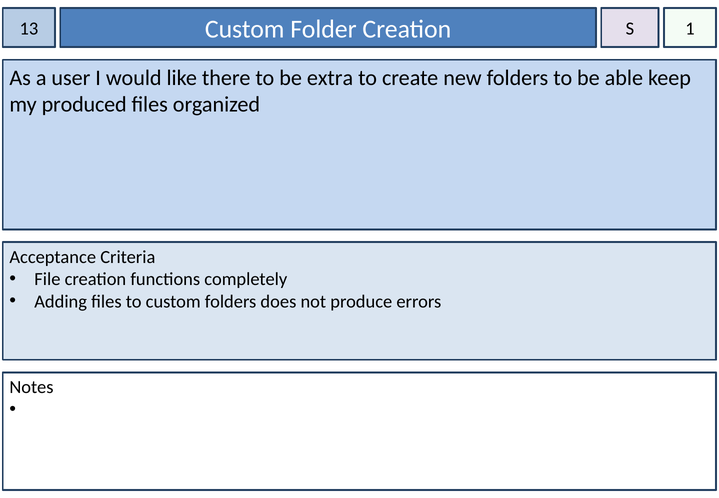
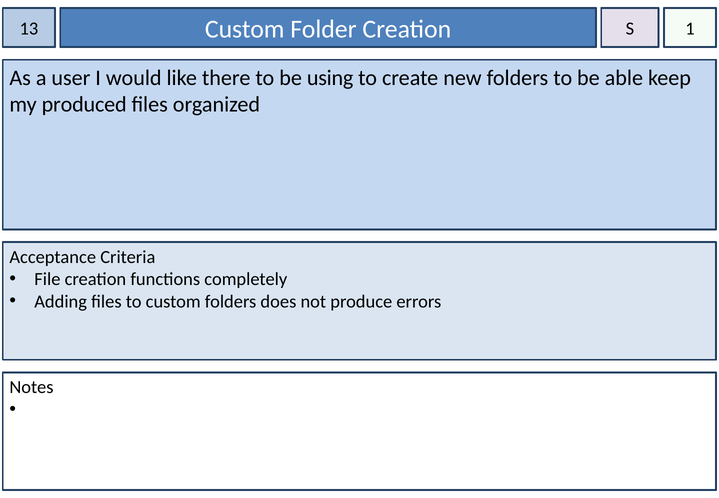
extra: extra -> using
